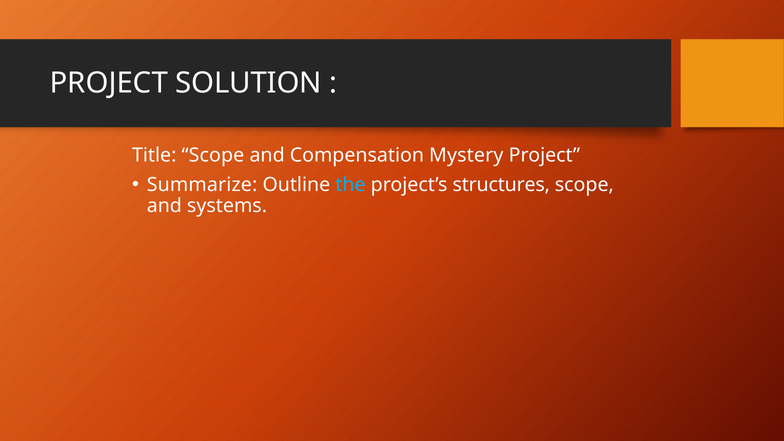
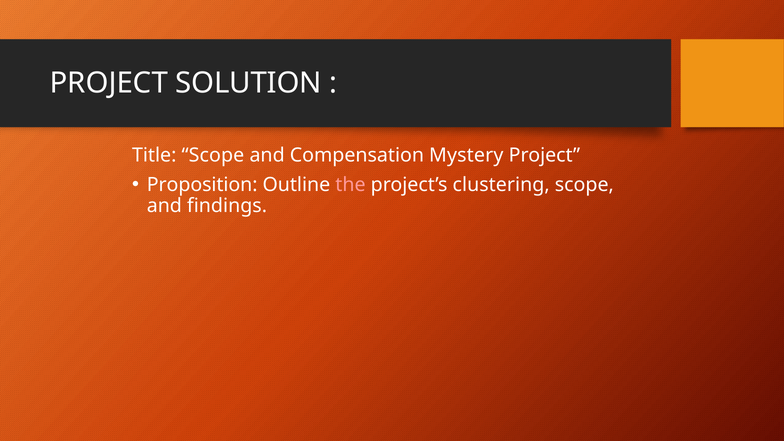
Summarize: Summarize -> Proposition
the colour: light blue -> pink
structures: structures -> clustering
systems: systems -> findings
